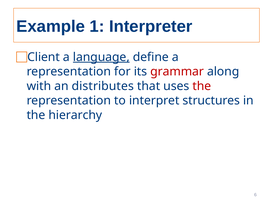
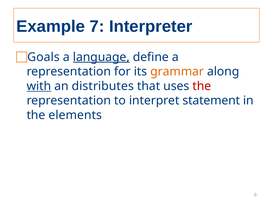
1: 1 -> 7
Client: Client -> Goals
grammar colour: red -> orange
with underline: none -> present
structures: structures -> statement
hierarchy: hierarchy -> elements
